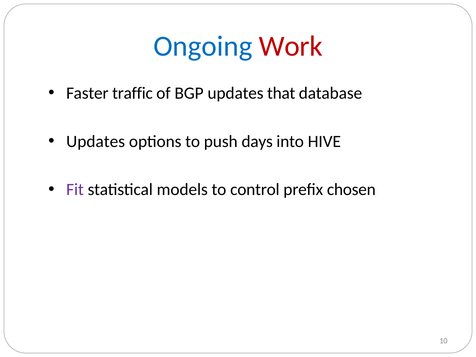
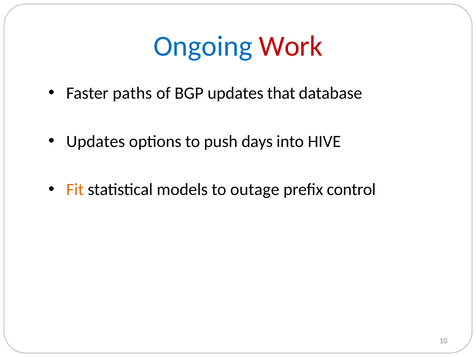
traffic: traffic -> paths
Fit colour: purple -> orange
control: control -> outage
chosen: chosen -> control
